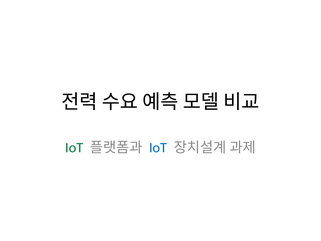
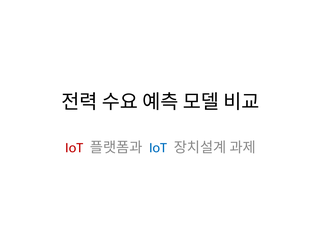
IoT at (74, 148) colour: green -> red
